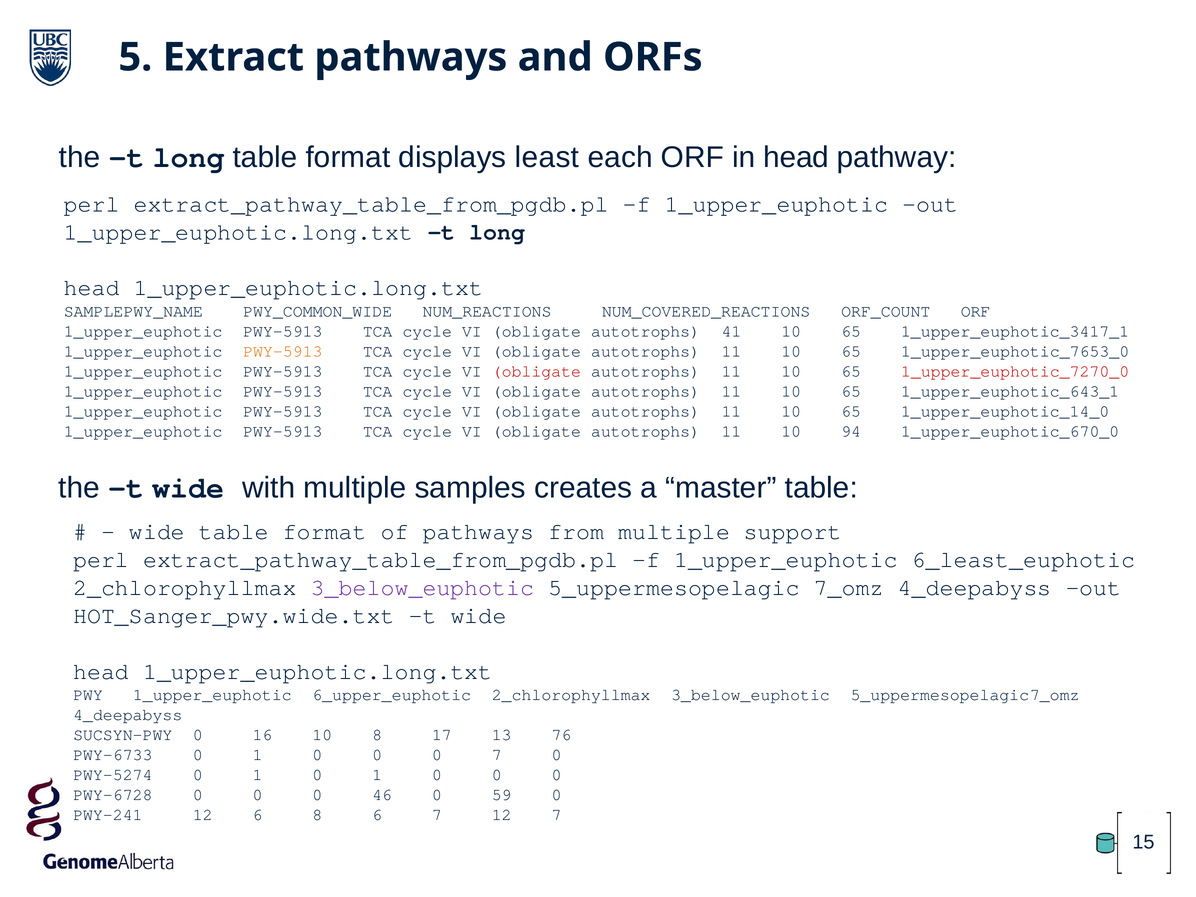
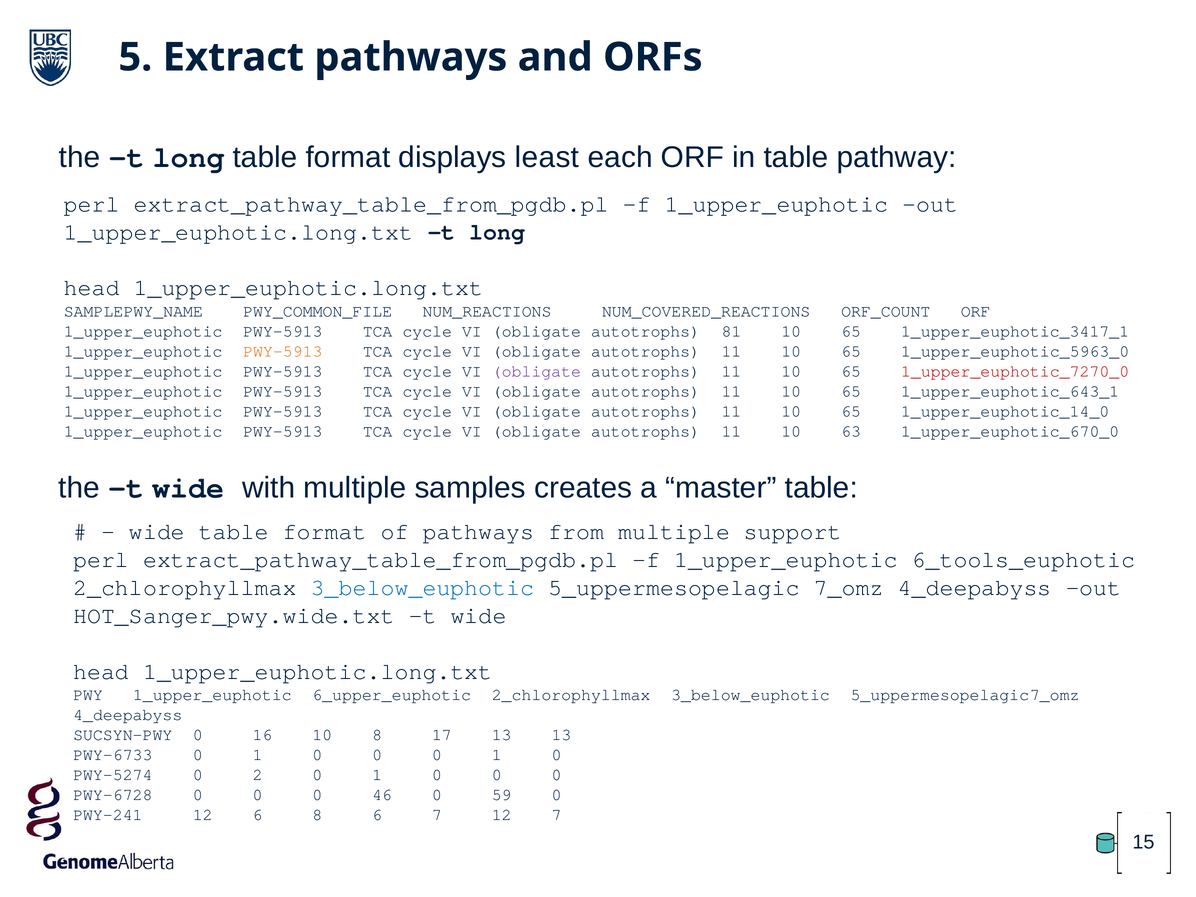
in head: head -> table
PWY_COMMON_WIDE: PWY_COMMON_WIDE -> PWY_COMMON_FILE
41: 41 -> 81
1_upper_euphotic_7653_0: 1_upper_euphotic_7653_0 -> 1_upper_euphotic_5963_0
obligate at (536, 371) colour: red -> purple
94: 94 -> 63
6_least_euphotic: 6_least_euphotic -> 6_tools_euphotic
3_below_euphotic at (423, 588) colour: purple -> blue
13 76: 76 -> 13
0 0 7: 7 -> 1
PWY-5274 0 1: 1 -> 2
